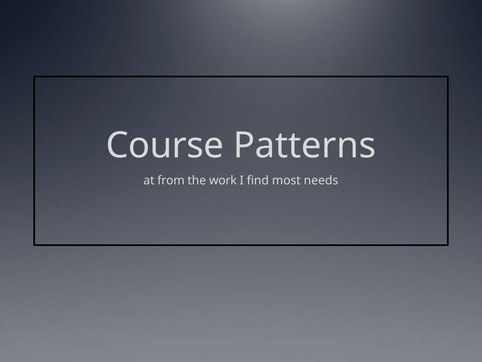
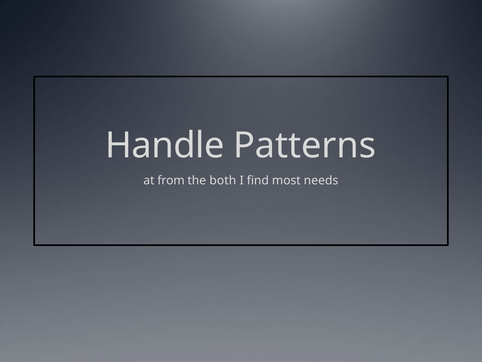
Course: Course -> Handle
work: work -> both
